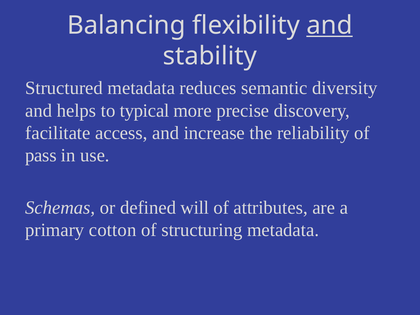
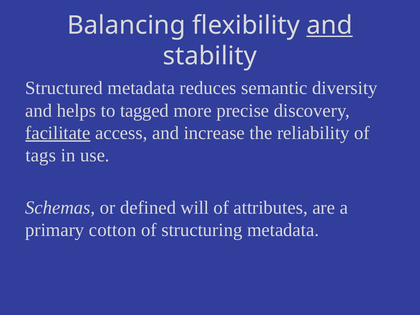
typical: typical -> tagged
facilitate underline: none -> present
pass: pass -> tags
